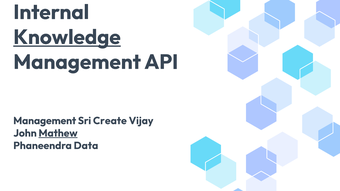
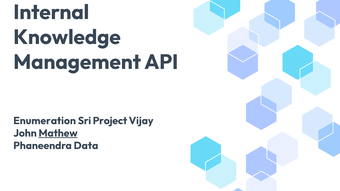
Knowledge underline: present -> none
Management at (45, 121): Management -> Enumeration
Create: Create -> Project
